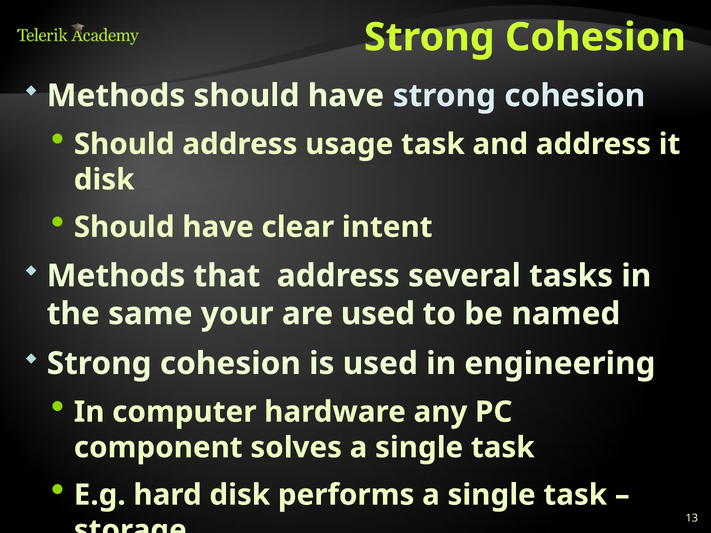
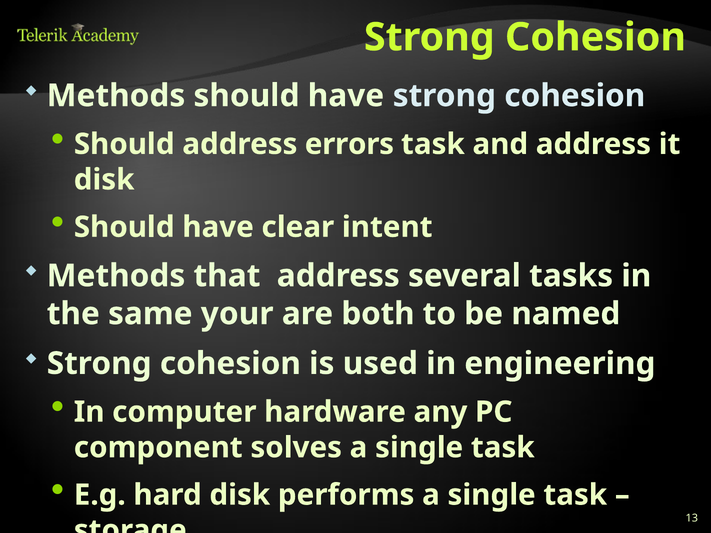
usage: usage -> errors
are used: used -> both
